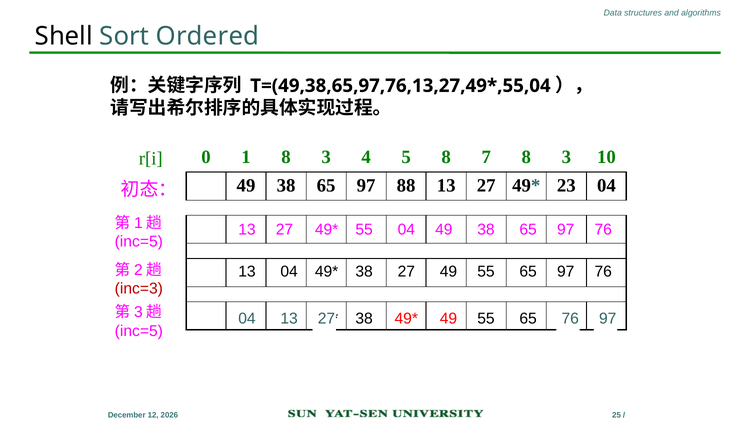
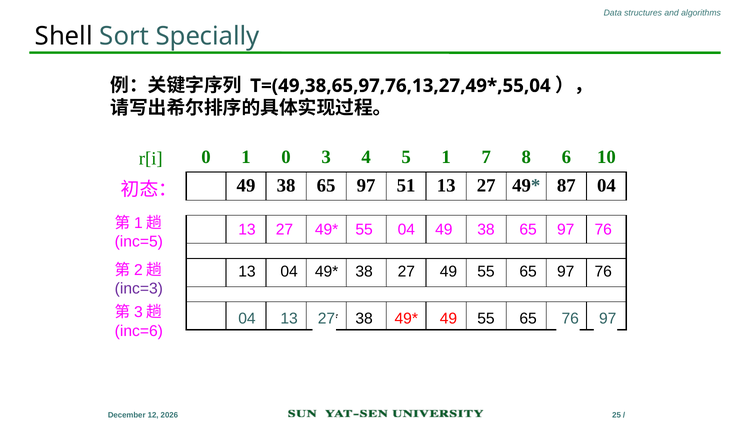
Ordered: Ordered -> Specially
1 8: 8 -> 0
5 8: 8 -> 1
7 8 3: 3 -> 6
88: 88 -> 51
23: 23 -> 87
inc=3 colour: red -> purple
inc=5 at (139, 331): inc=5 -> inc=6
